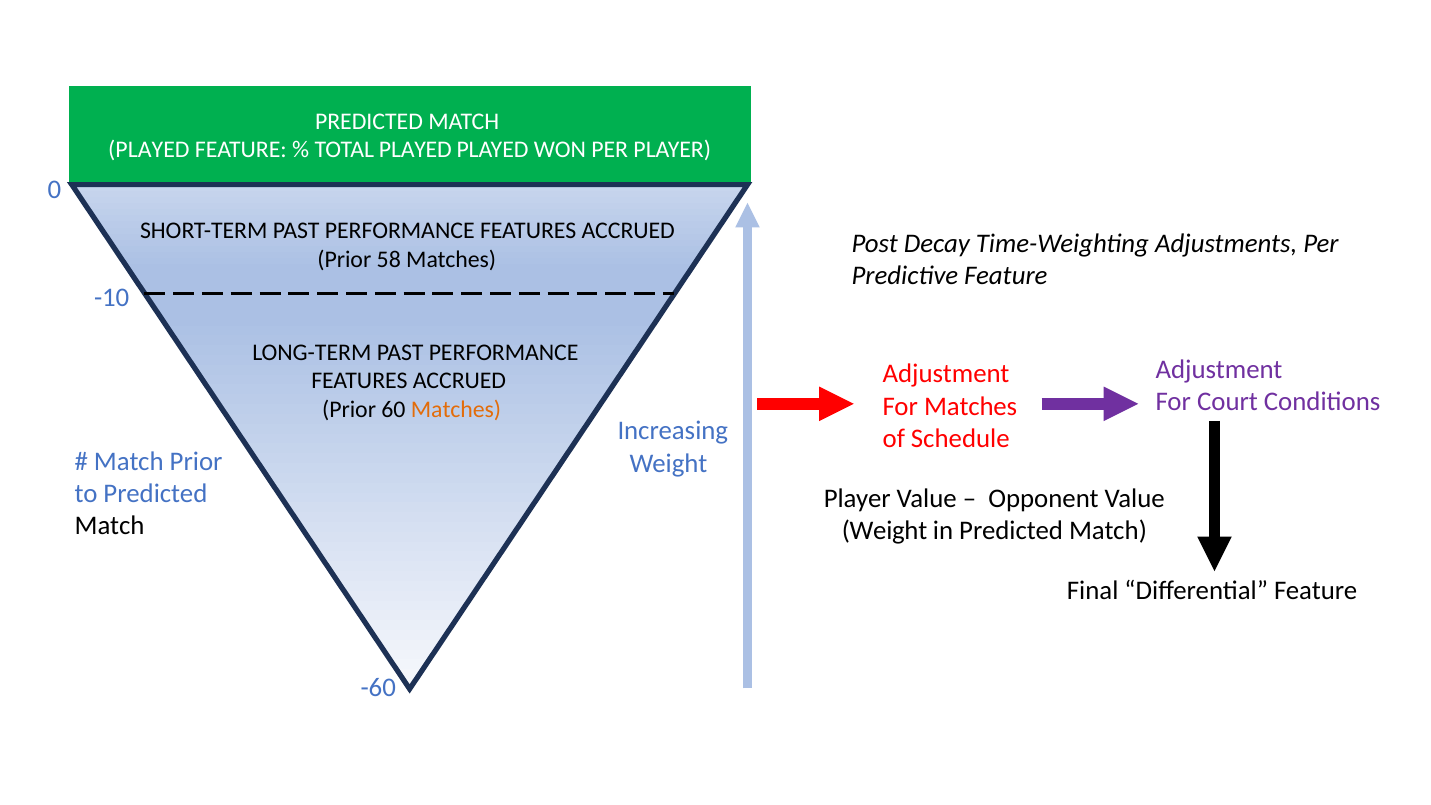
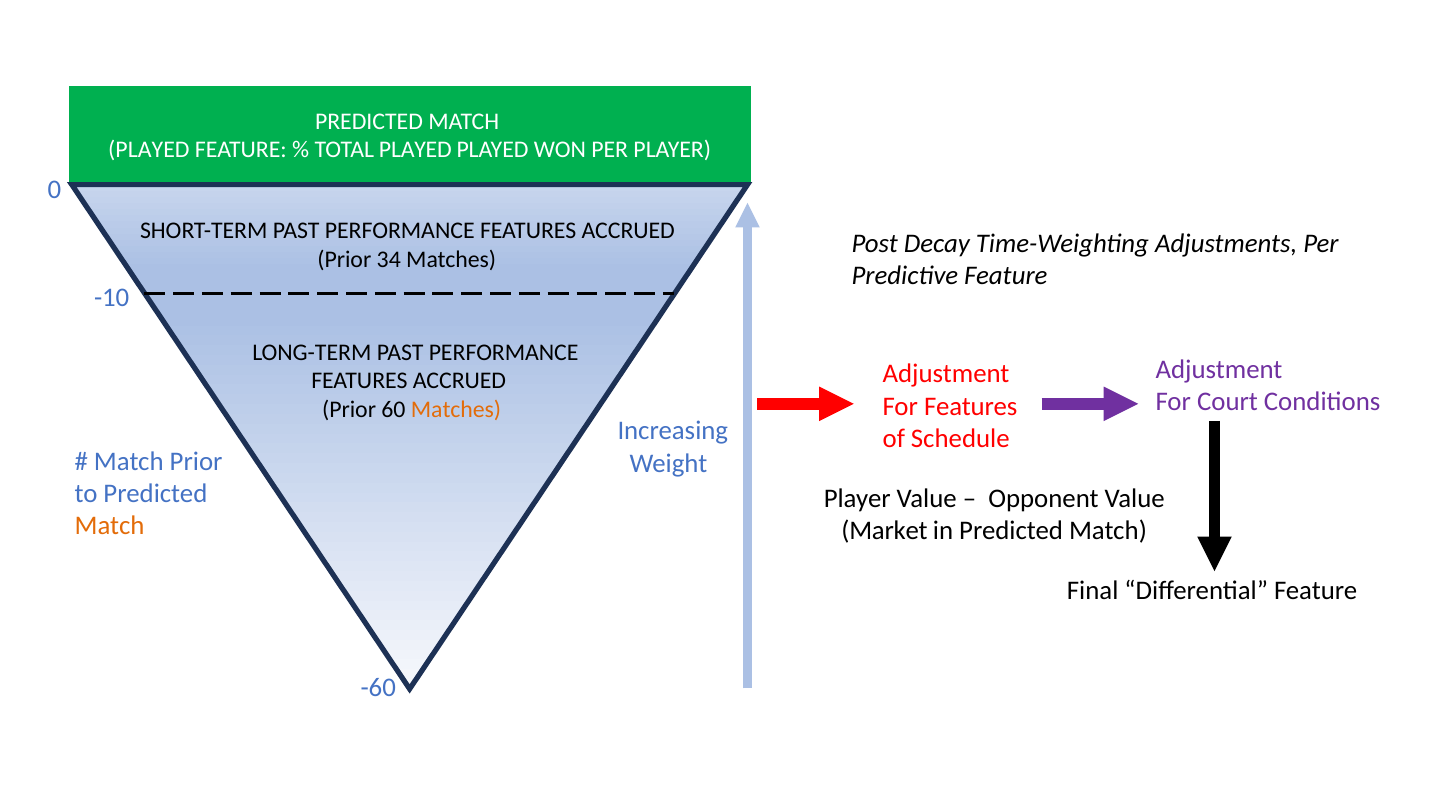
58: 58 -> 34
For Matches: Matches -> Features
Match at (110, 526) colour: black -> orange
Weight at (885, 531): Weight -> Market
